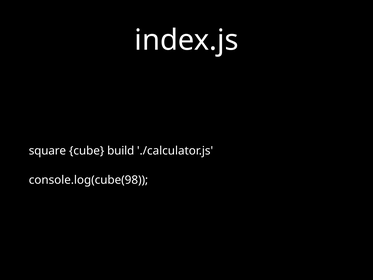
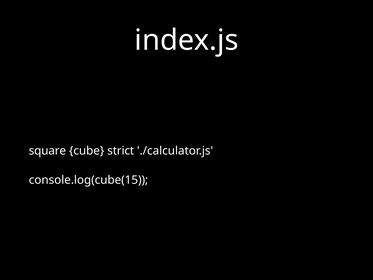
build: build -> strict
console.log(cube(98: console.log(cube(98 -> console.log(cube(15
